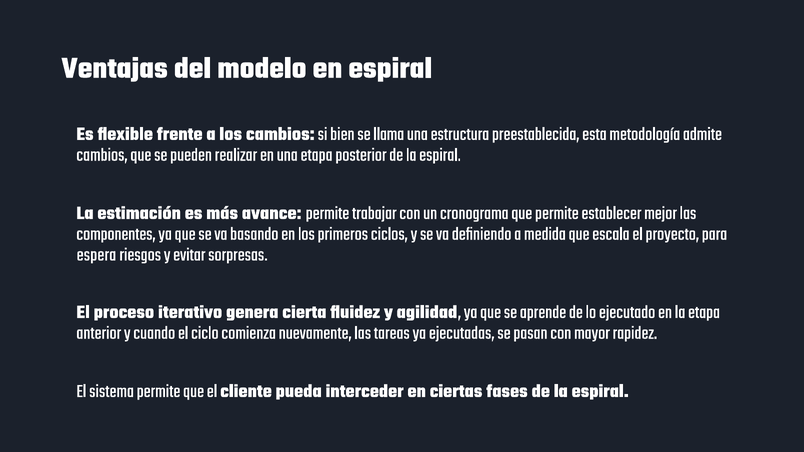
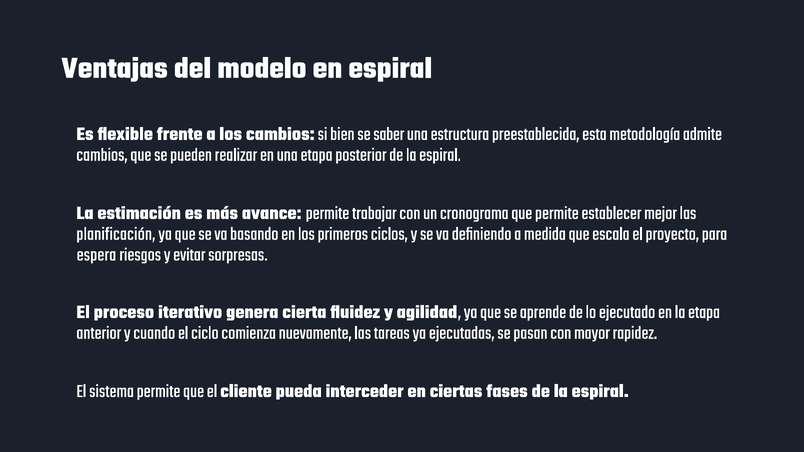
llama: llama -> saber
componentes: componentes -> planificación
